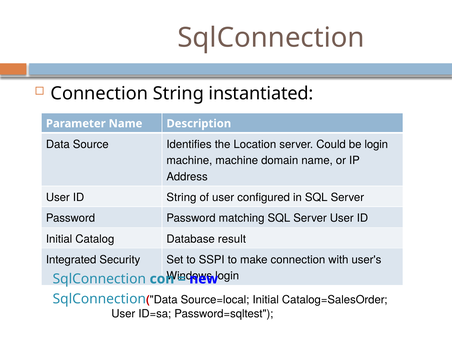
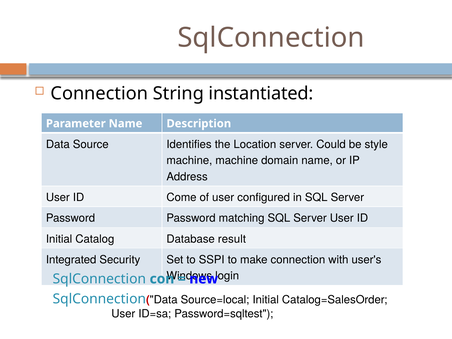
be login: login -> style
ID String: String -> Come
